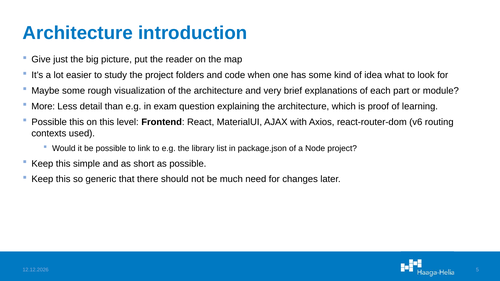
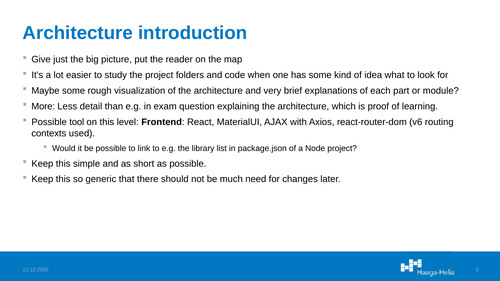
Possible this: this -> tool
